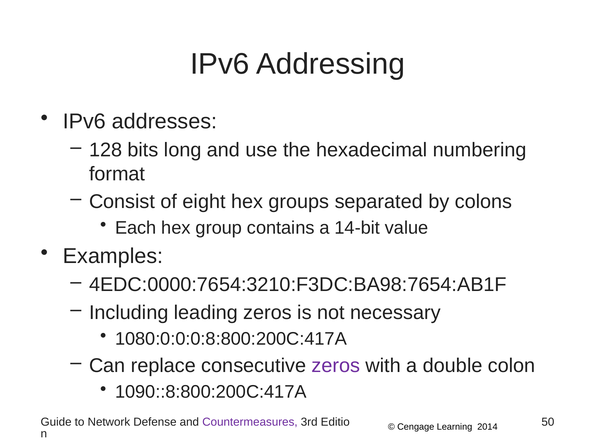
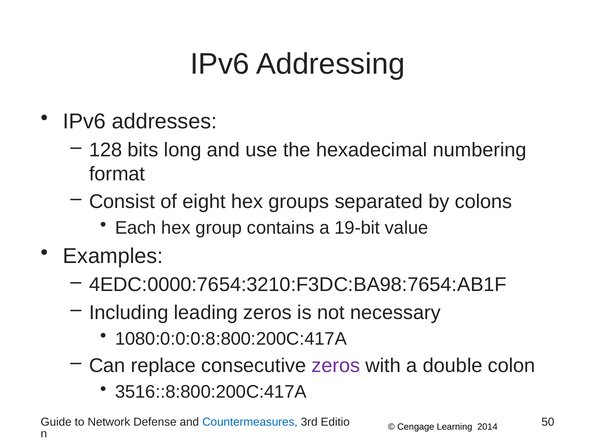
14-bit: 14-bit -> 19-bit
1090::8:800:200C:417A: 1090::8:800:200C:417A -> 3516::8:800:200C:417A
Countermeasures colour: purple -> blue
